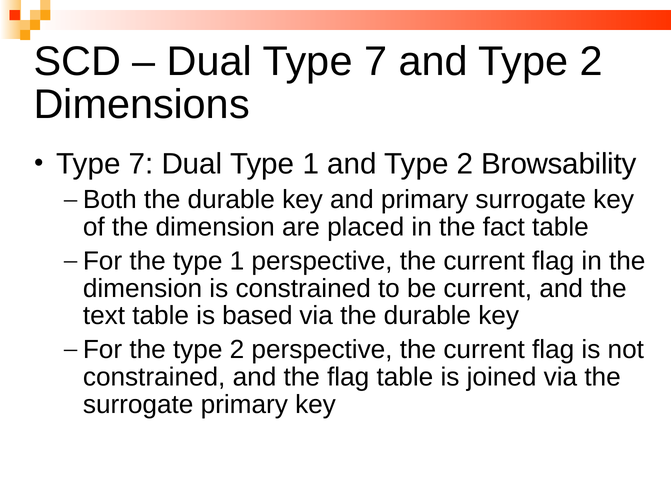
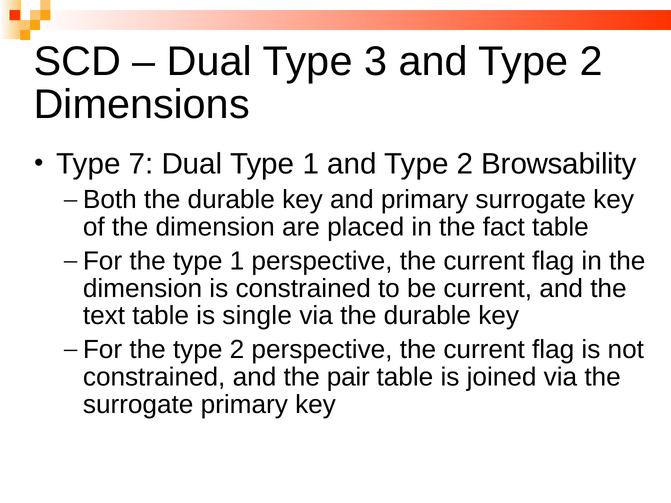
Dual Type 7: 7 -> 3
based: based -> single
the flag: flag -> pair
